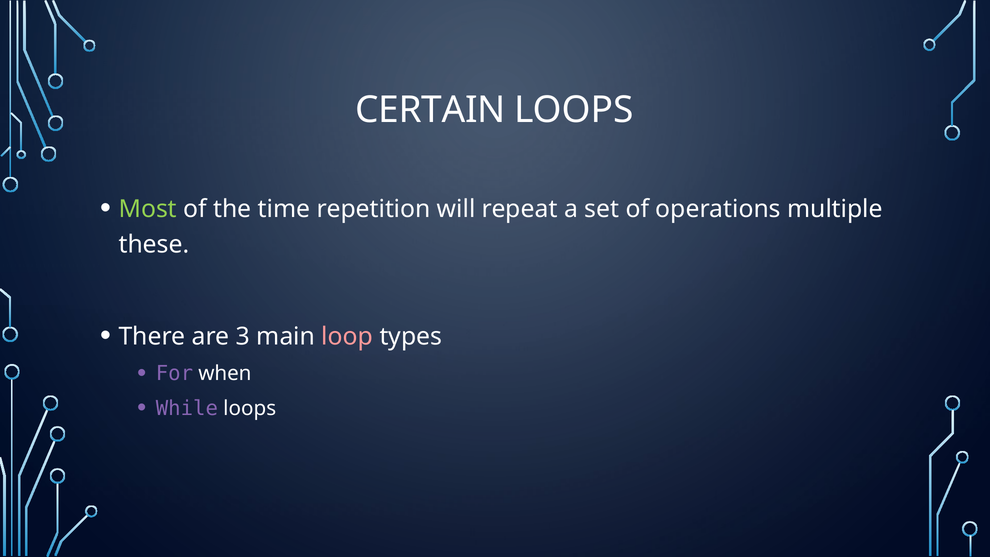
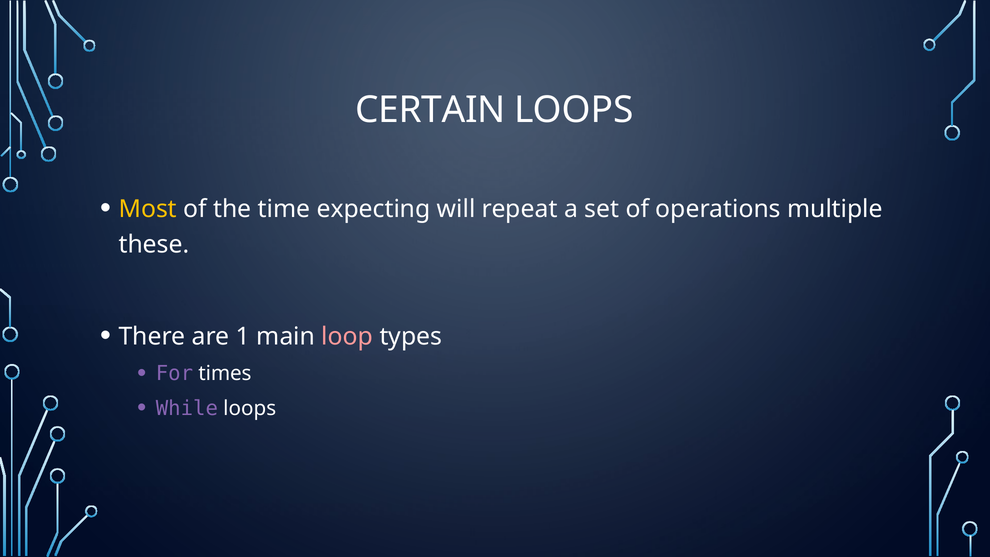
Most colour: light green -> yellow
repetition: repetition -> expecting
3: 3 -> 1
when: when -> times
